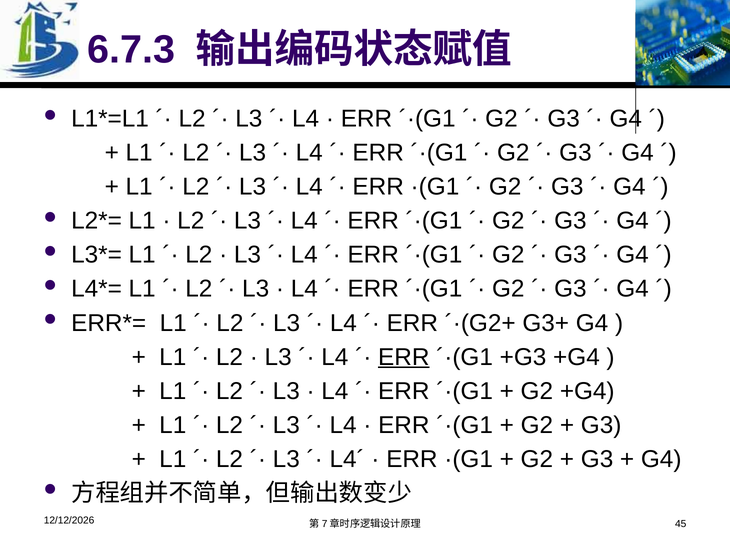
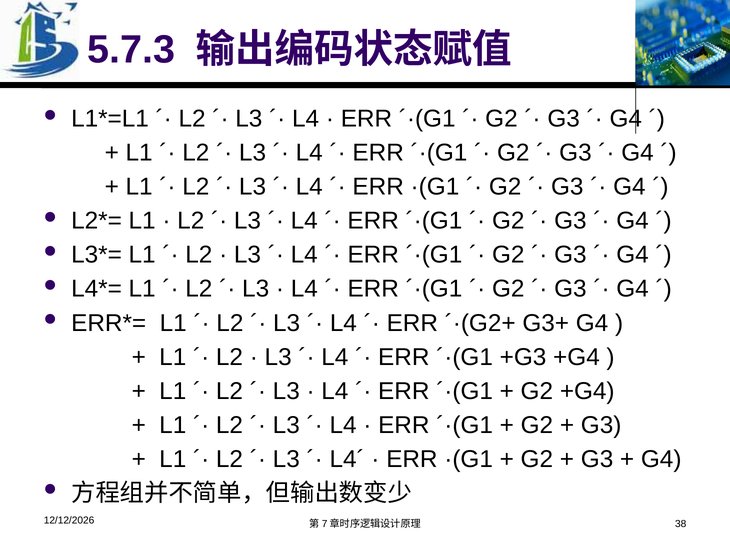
6.7.3: 6.7.3 -> 5.7.3
ERR at (404, 357) underline: present -> none
45: 45 -> 38
